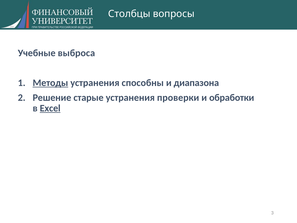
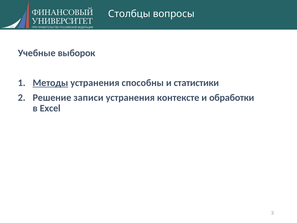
выброса: выброса -> выборок
диапазона: диапазона -> статистики
старые: старые -> записи
проверки: проверки -> контексте
Excel underline: present -> none
